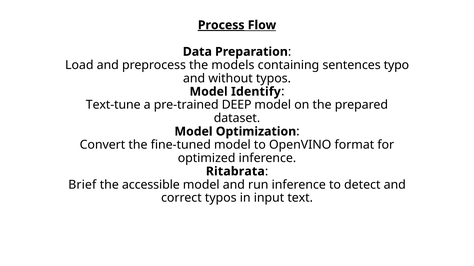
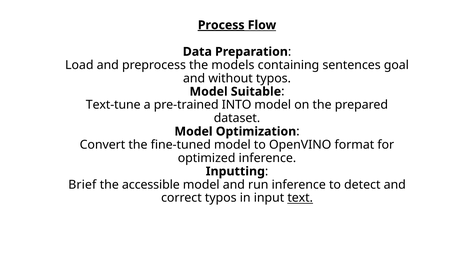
typo: typo -> goal
Identify: Identify -> Suitable
DEEP: DEEP -> INTO
Ritabrata: Ritabrata -> Inputting
text underline: none -> present
